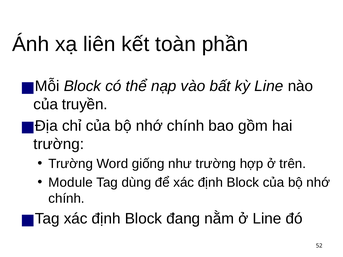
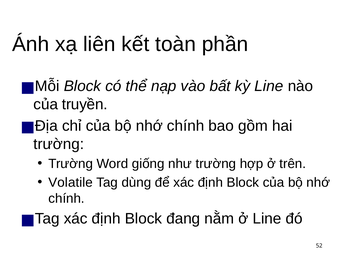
Module: Module -> Volatile
